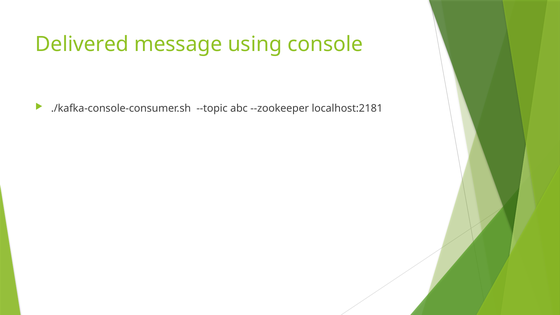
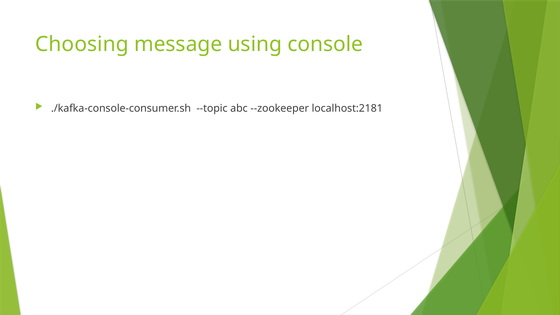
Delivered: Delivered -> Choosing
